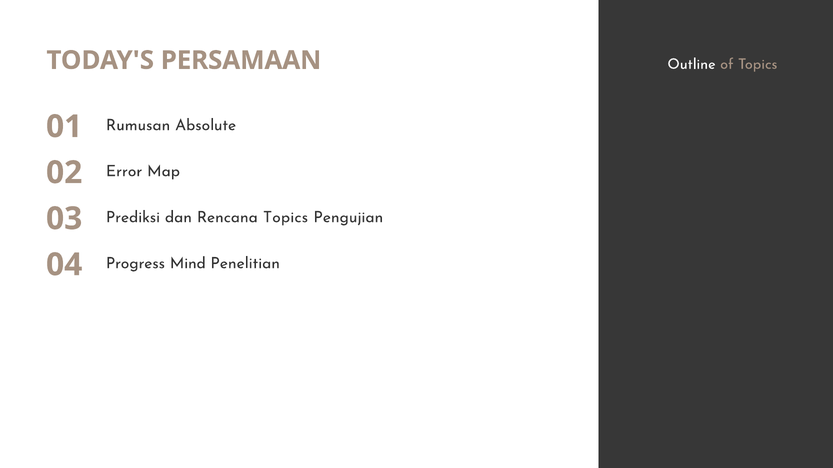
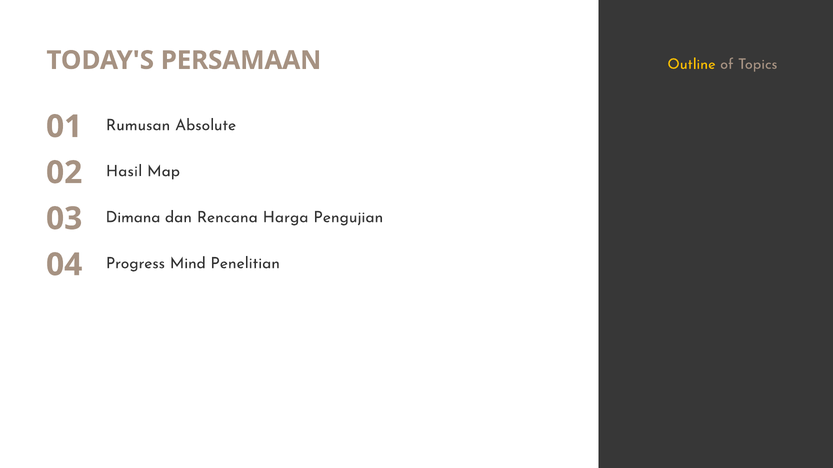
Outline colour: white -> yellow
Error: Error -> Hasil
Prediksi: Prediksi -> Dimana
Rencana Topics: Topics -> Harga
